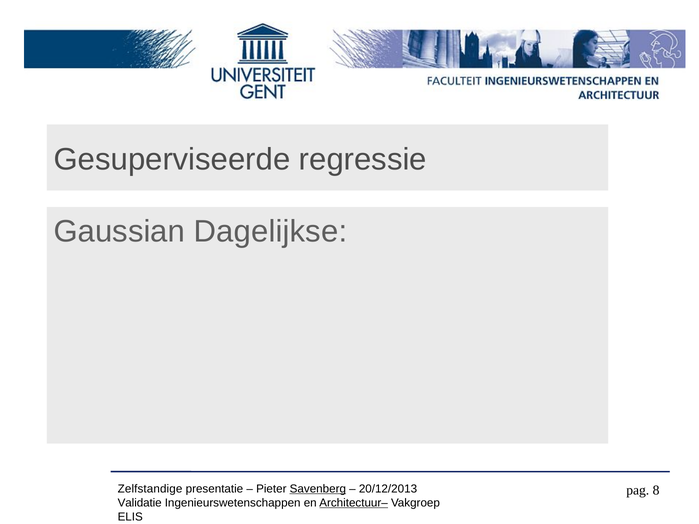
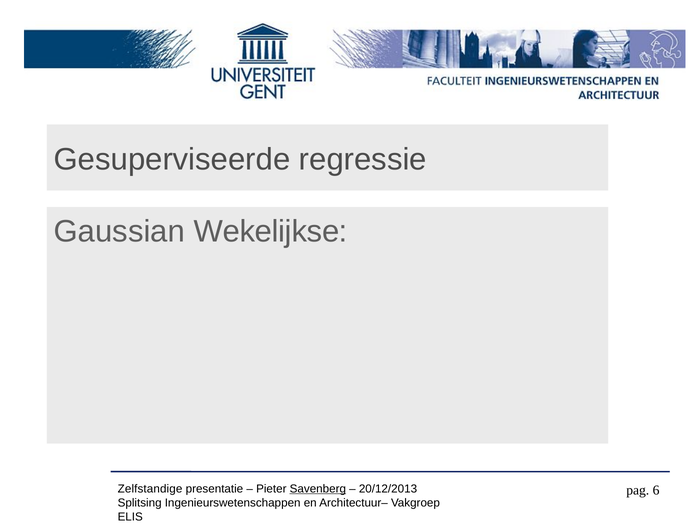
Dagelijkse: Dagelijkse -> Wekelijkse
8: 8 -> 6
Validatie: Validatie -> Splitsing
Architectuur– underline: present -> none
